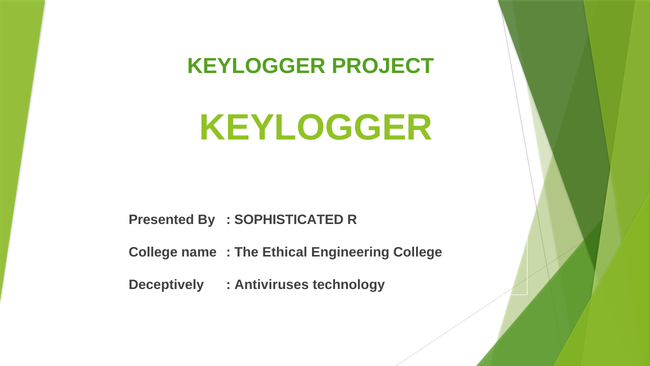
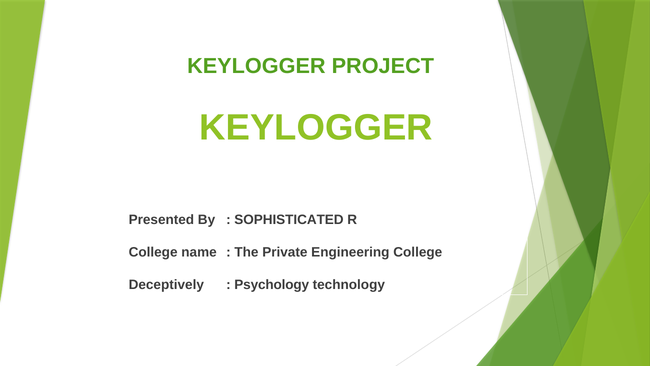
Ethical: Ethical -> Private
Antiviruses: Antiviruses -> Psychology
